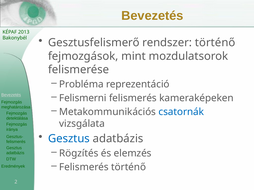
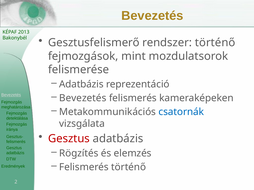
Probléma at (81, 84): Probléma -> Adatbázis
Felismerni at (83, 98): Felismerni -> Bevezetés
Gesztus at (69, 139) colour: blue -> red
